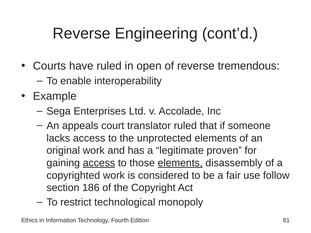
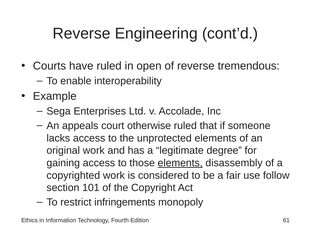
translator: translator -> otherwise
proven: proven -> degree
access at (99, 163) underline: present -> none
186: 186 -> 101
technological: technological -> infringements
